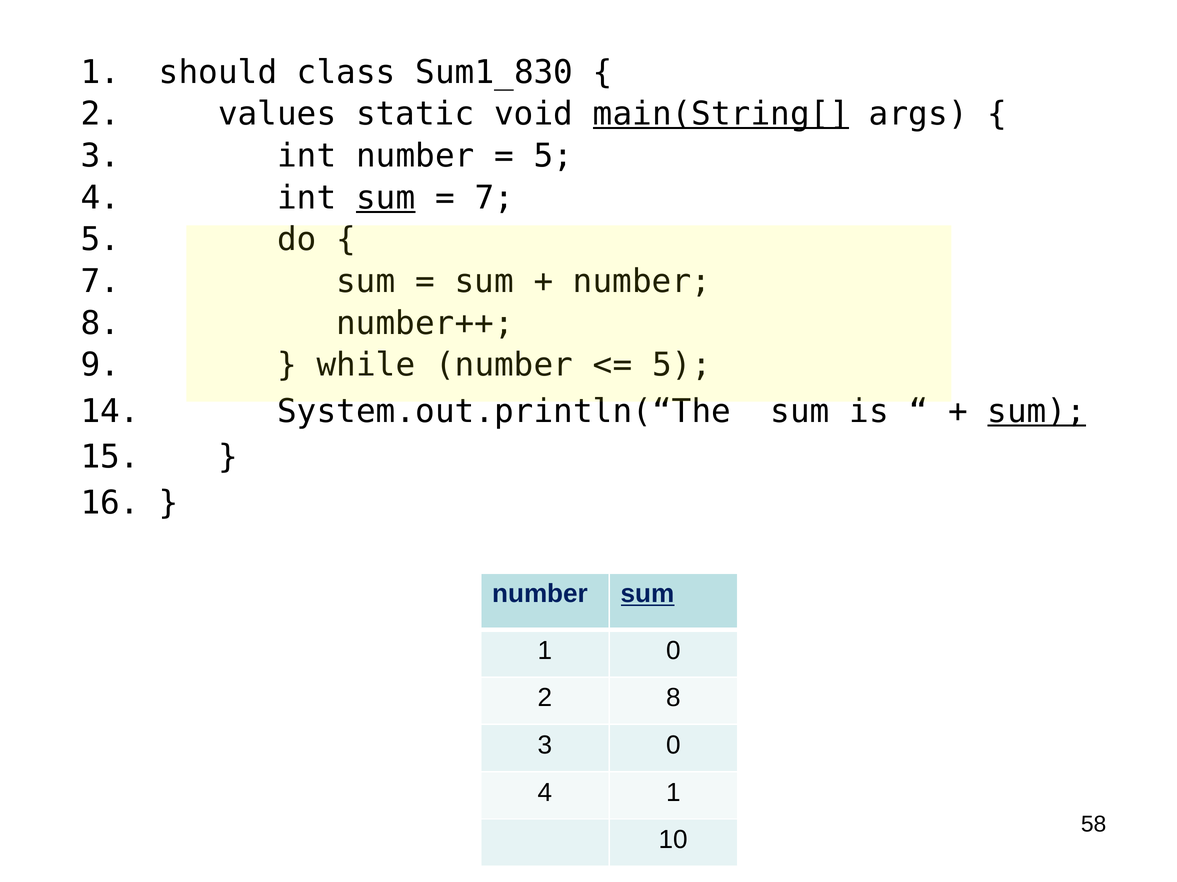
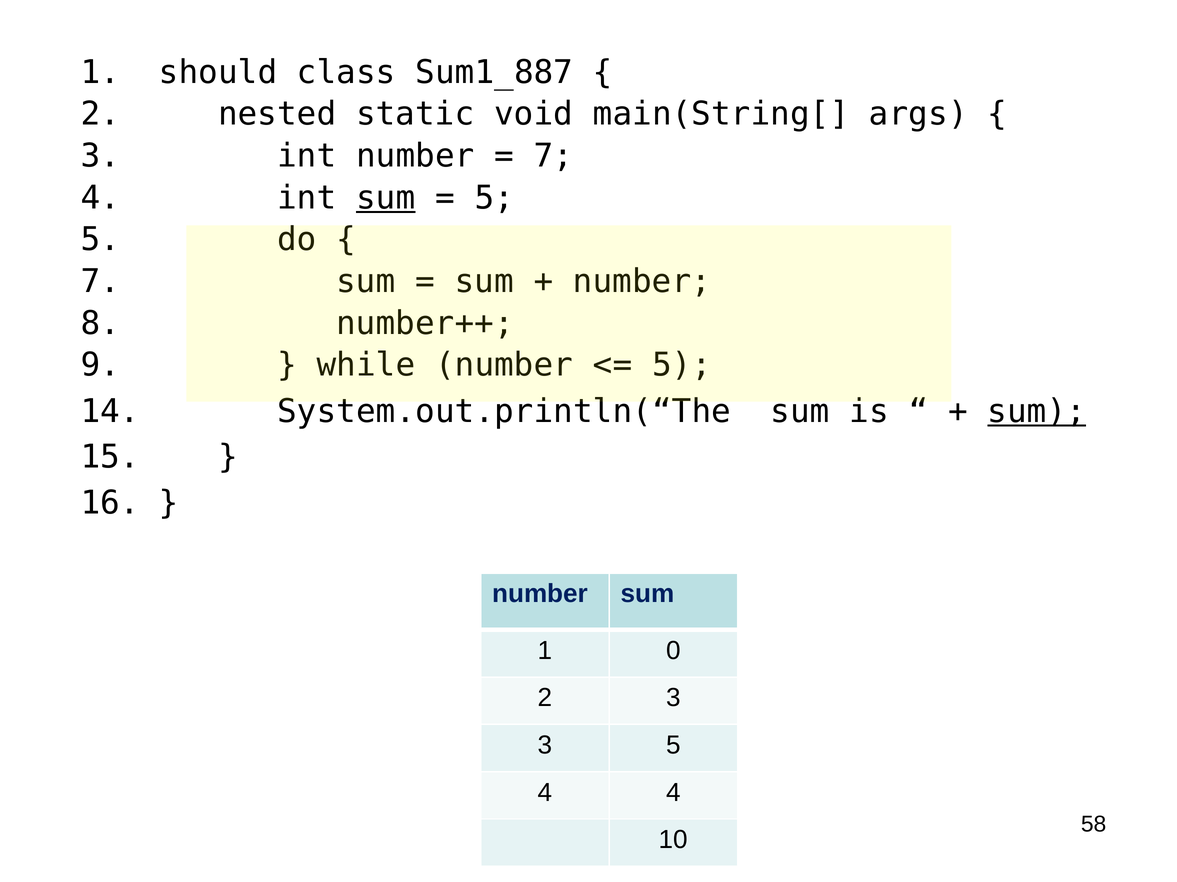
Sum1_830: Sum1_830 -> Sum1_887
values: values -> nested
main(String[ underline: present -> none
5 at (553, 156): 5 -> 7
7 at (494, 198): 7 -> 5
sum at (648, 594) underline: present -> none
2 8: 8 -> 3
3 0: 0 -> 5
4 1: 1 -> 4
